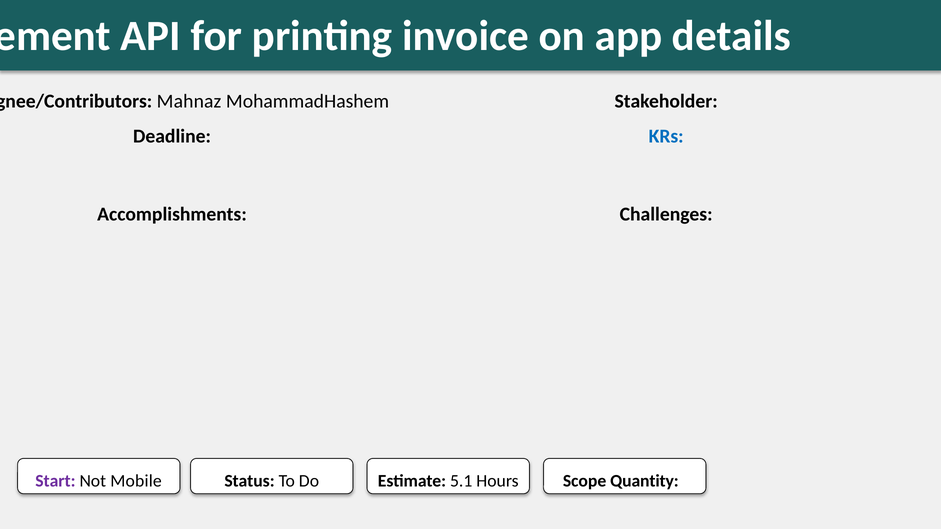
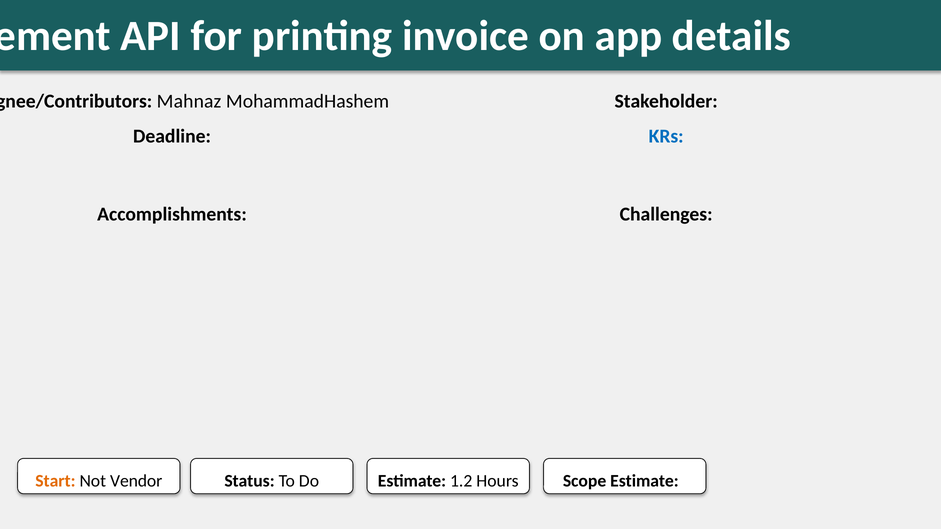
Start colour: purple -> orange
Mobile: Mobile -> Vendor
5.1: 5.1 -> 1.2
Scope Quantity: Quantity -> Estimate
